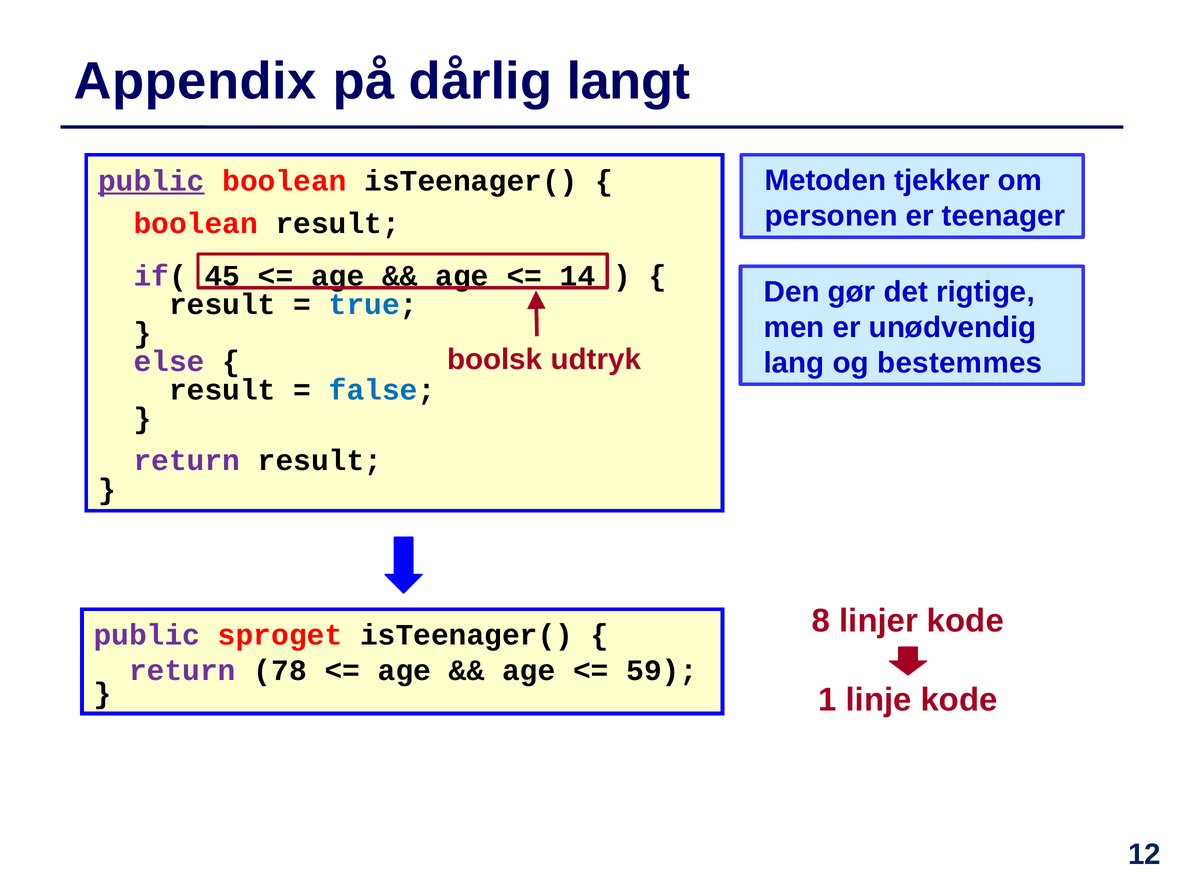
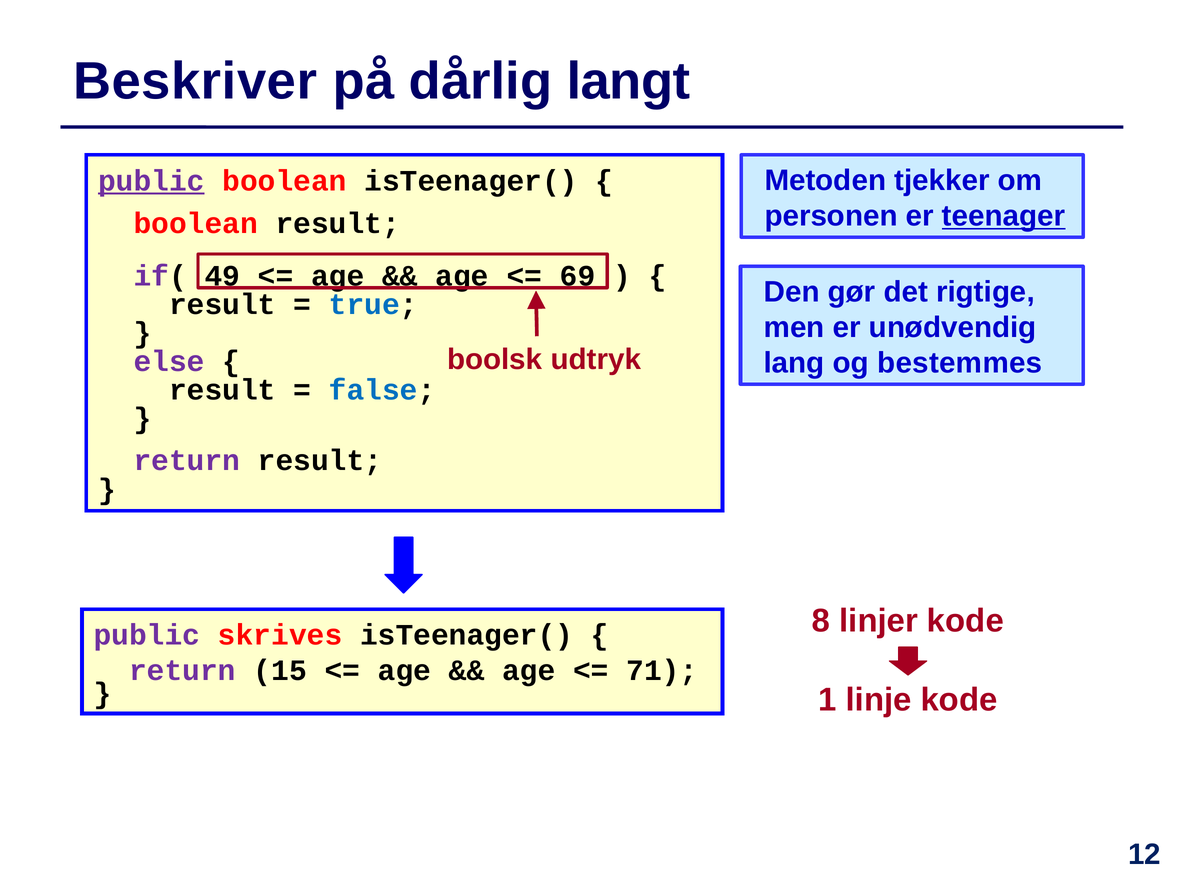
Appendix: Appendix -> Beskriver
teenager underline: none -> present
45: 45 -> 49
14: 14 -> 69
sproget: sproget -> skrives
78: 78 -> 15
59: 59 -> 71
